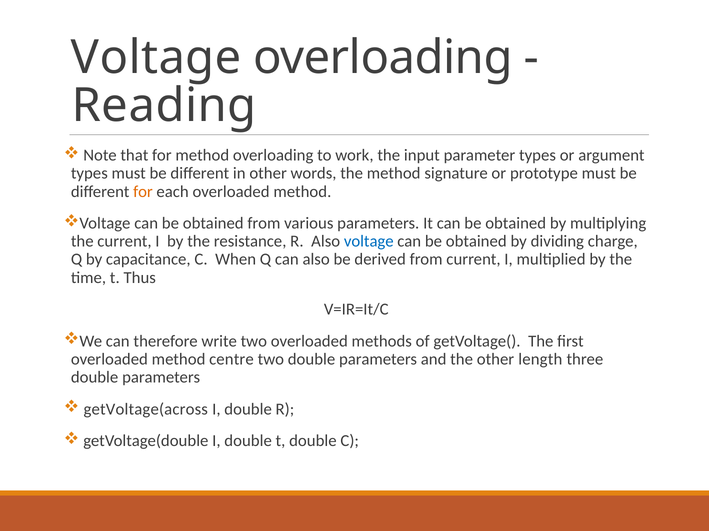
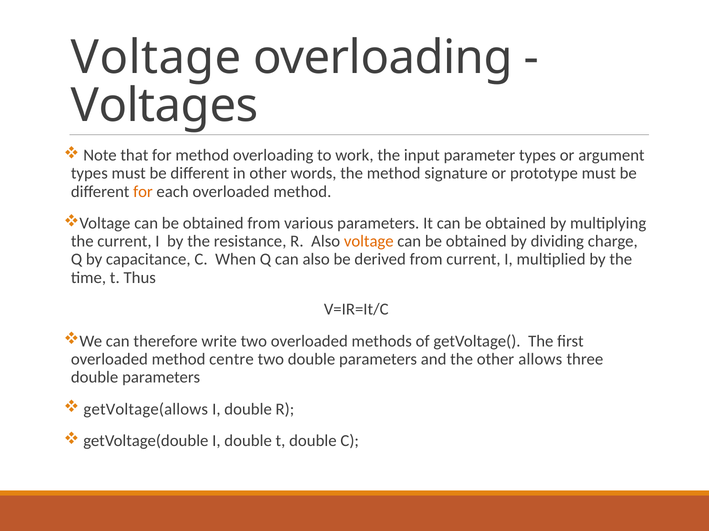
Reading: Reading -> Voltages
voltage at (369, 242) colour: blue -> orange
length: length -> allows
getVoltage(across: getVoltage(across -> getVoltage(allows
